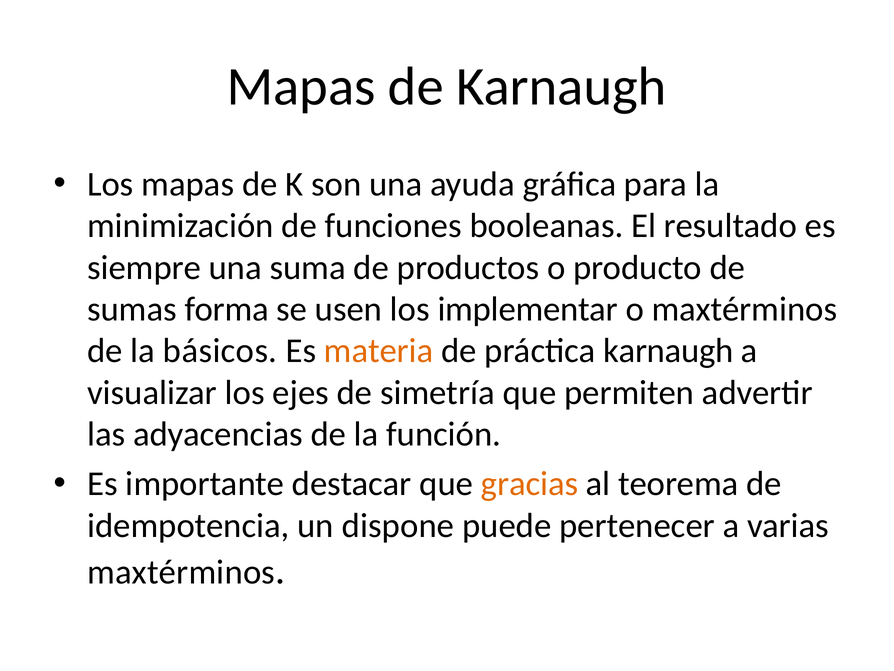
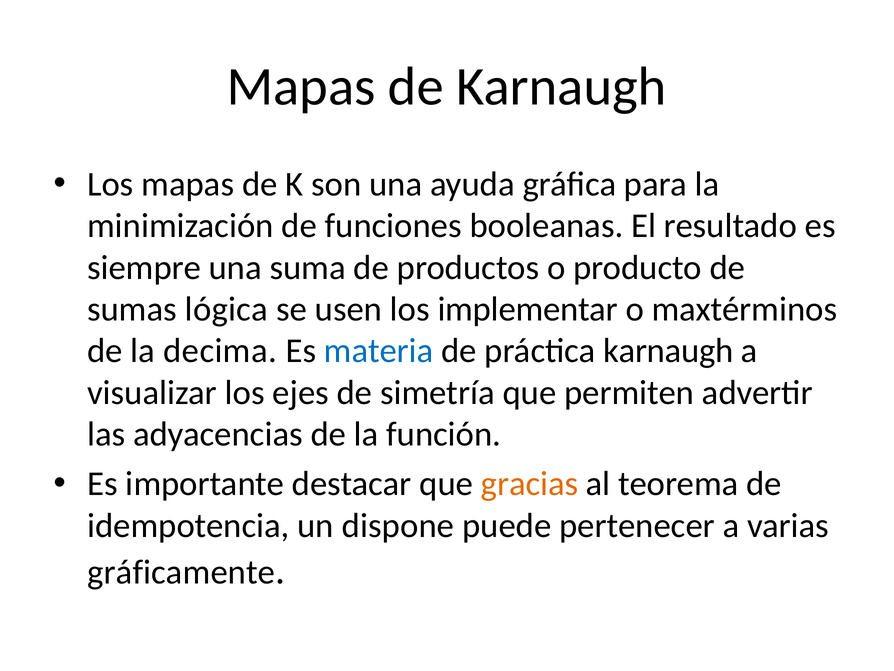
forma: forma -> lógica
básicos: básicos -> decima
materia colour: orange -> blue
maxtérminos at (181, 572): maxtérminos -> gráficamente
